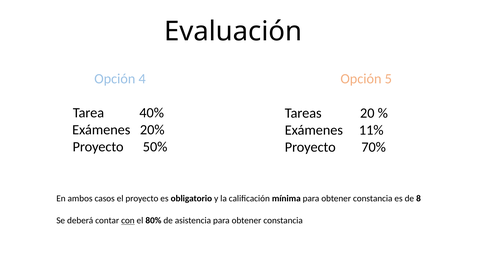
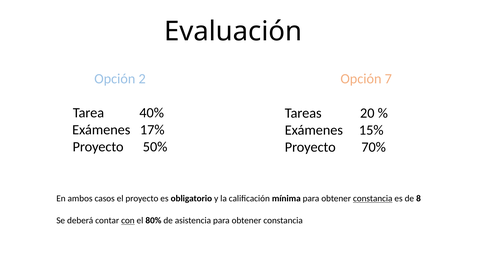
4: 4 -> 2
5: 5 -> 7
20%: 20% -> 17%
11%: 11% -> 15%
constancia at (373, 199) underline: none -> present
